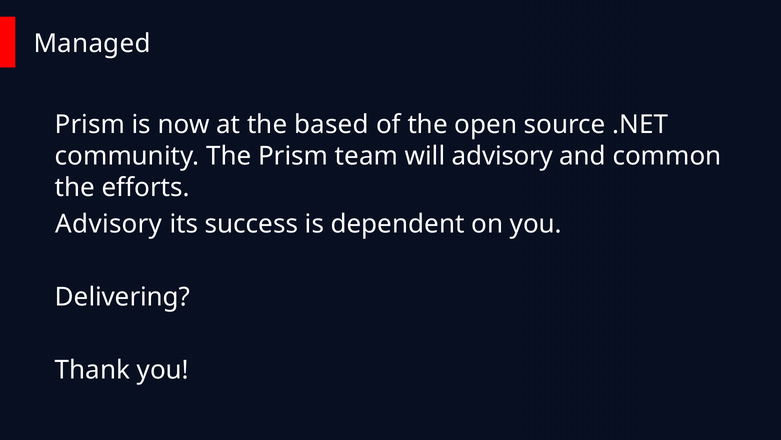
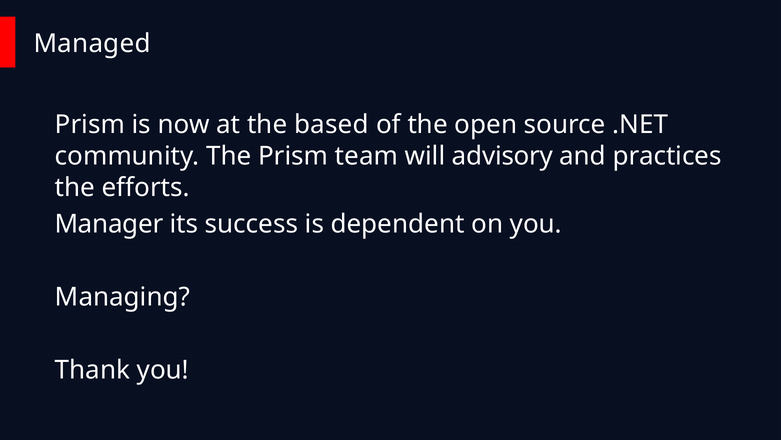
common: common -> practices
Advisory at (109, 224): Advisory -> Manager
Delivering: Delivering -> Managing
